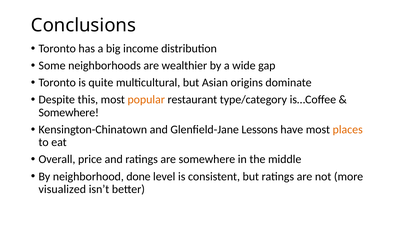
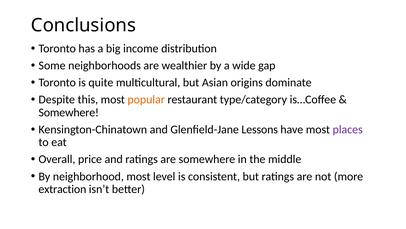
places colour: orange -> purple
neighborhood done: done -> most
visualized: visualized -> extraction
